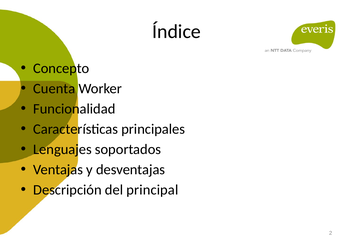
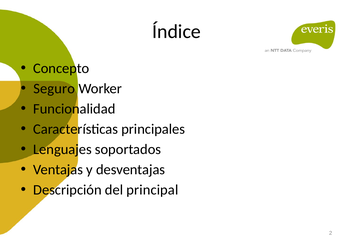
Cuenta: Cuenta -> Seguro
